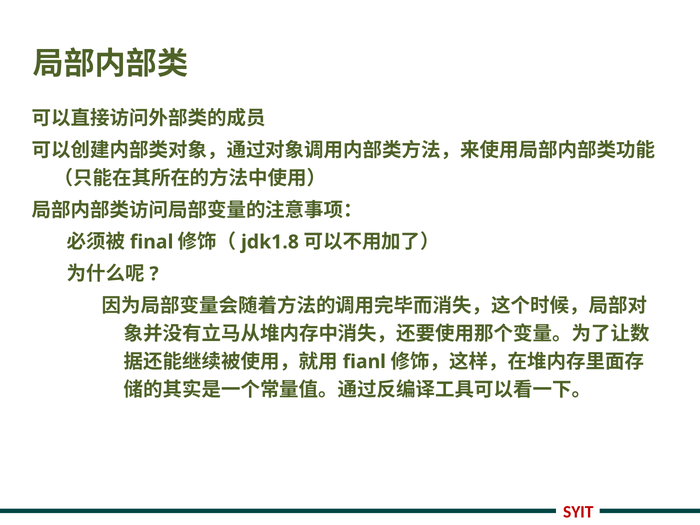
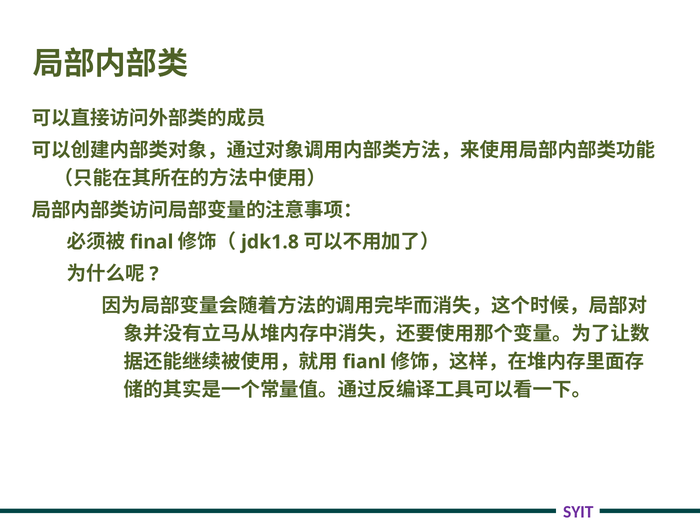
SYIT colour: red -> purple
